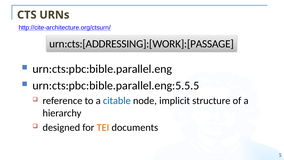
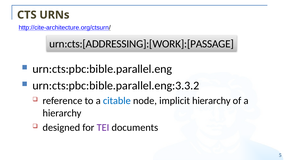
urn:cts:pbc:bible.parallel.eng:5.5.5: urn:cts:pbc:bible.parallel.eng:5.5.5 -> urn:cts:pbc:bible.parallel.eng:3.3.2
implicit structure: structure -> hierarchy
TEI colour: orange -> purple
